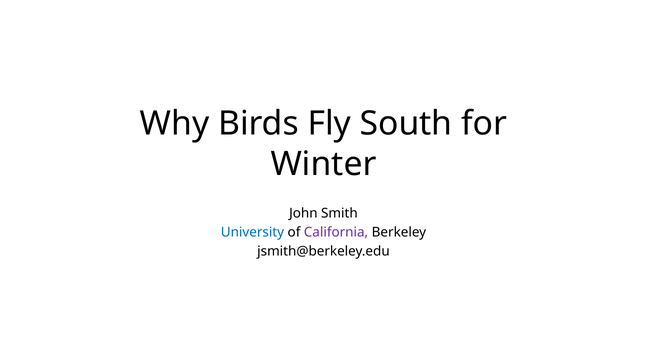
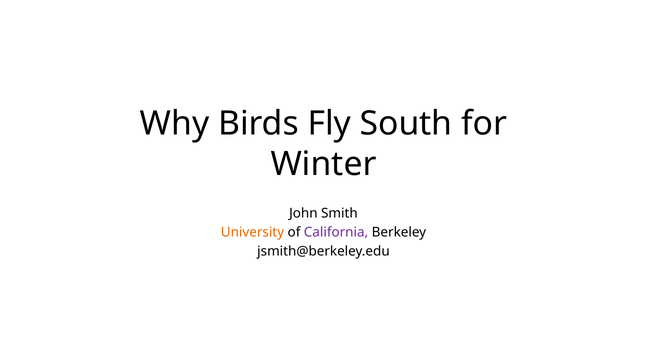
University colour: blue -> orange
